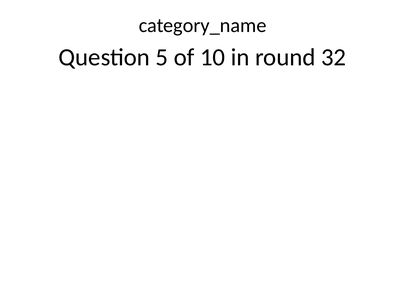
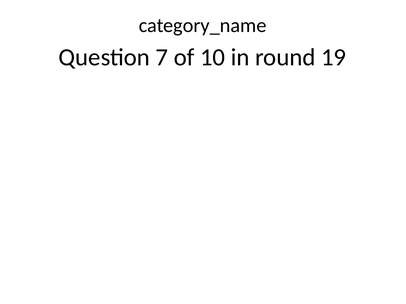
5: 5 -> 7
32: 32 -> 19
